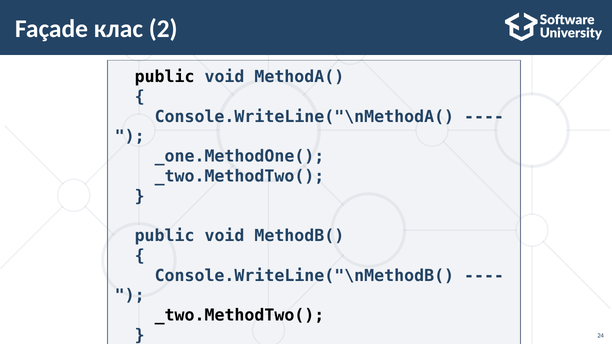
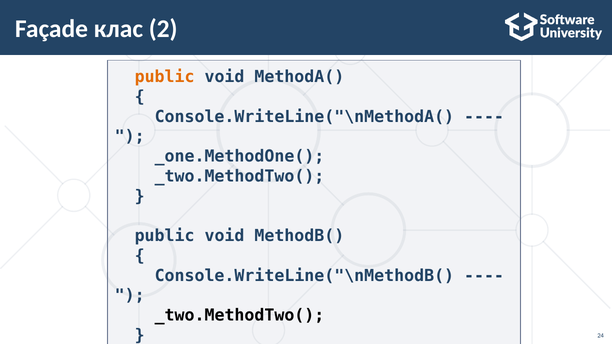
public at (165, 77) colour: black -> orange
